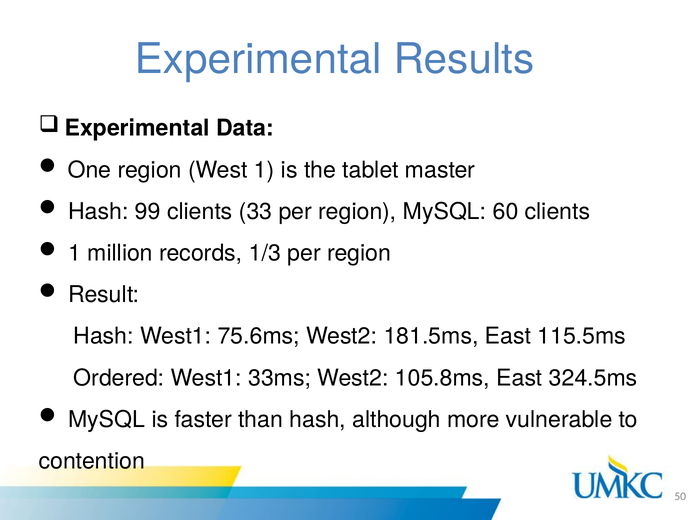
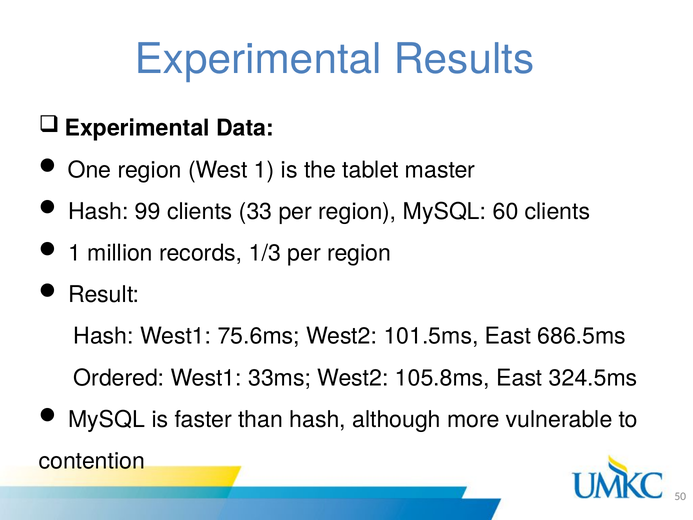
181.5ms: 181.5ms -> 101.5ms
115.5ms: 115.5ms -> 686.5ms
